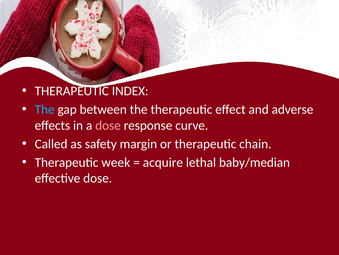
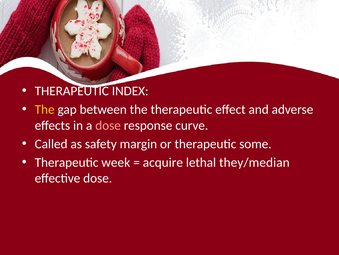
The at (45, 109) colour: light blue -> yellow
chain: chain -> some
baby/median: baby/median -> they/median
